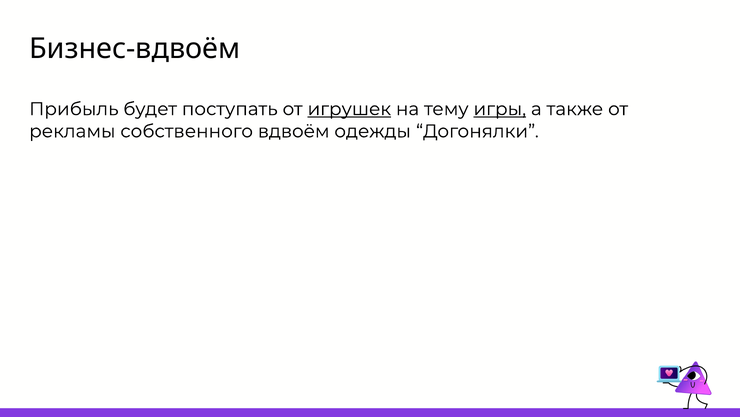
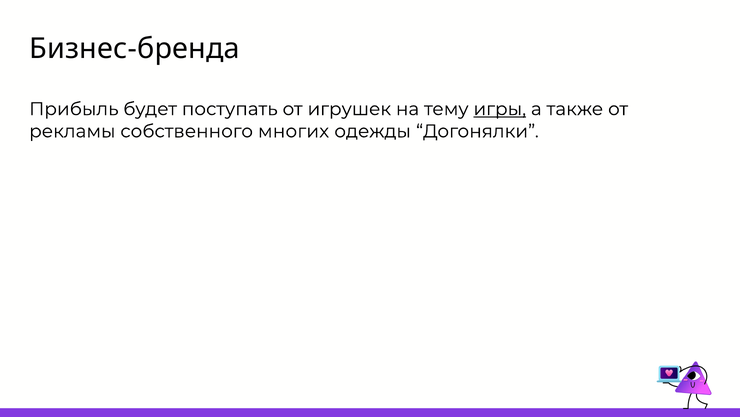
Бизнес-вдвоём: Бизнес-вдвоём -> Бизнес-бренда
игрушек underline: present -> none
вдвоём: вдвоём -> многих
